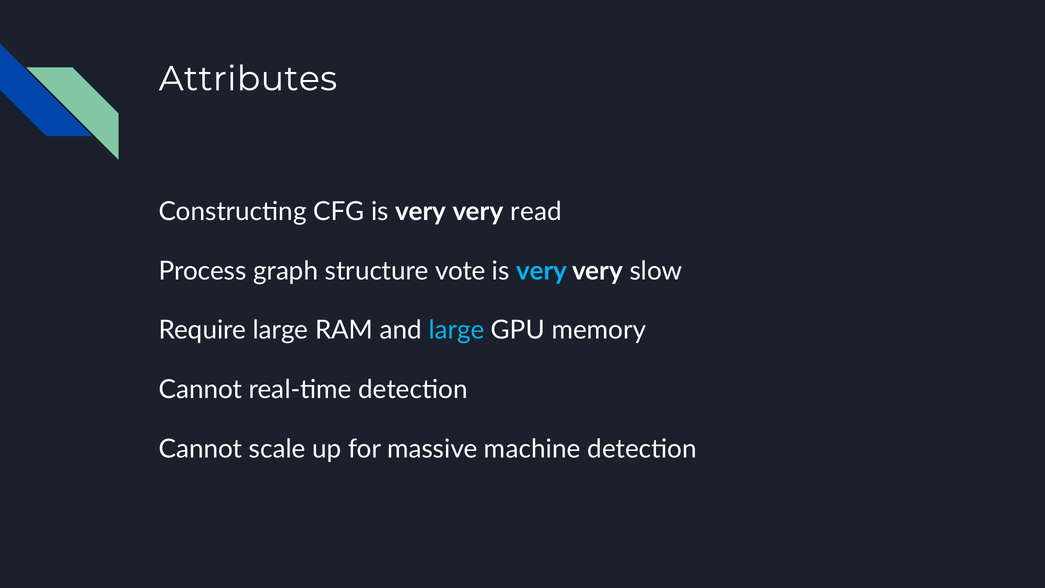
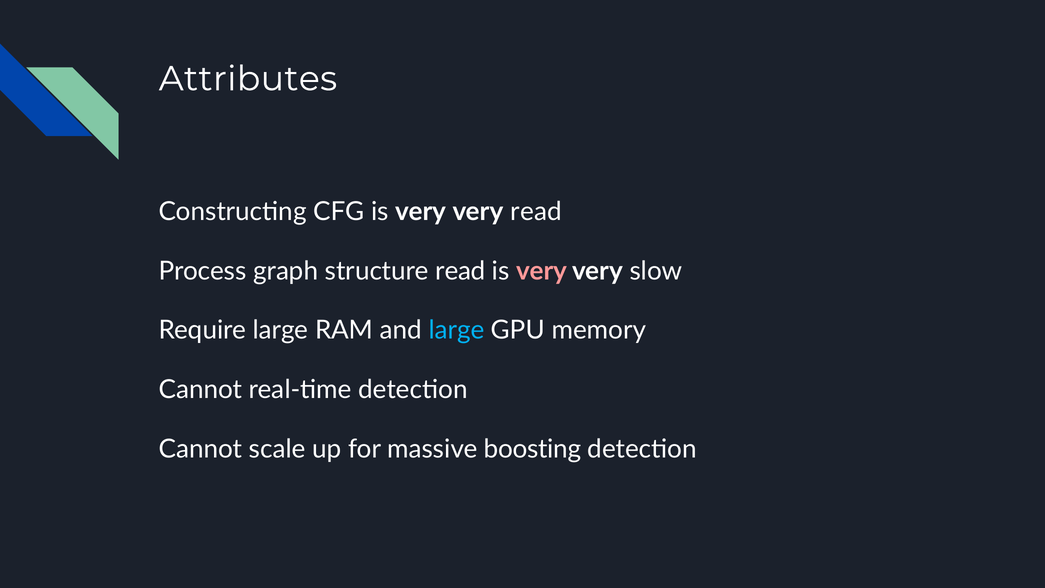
structure vote: vote -> read
very at (542, 271) colour: light blue -> pink
machine: machine -> boosting
